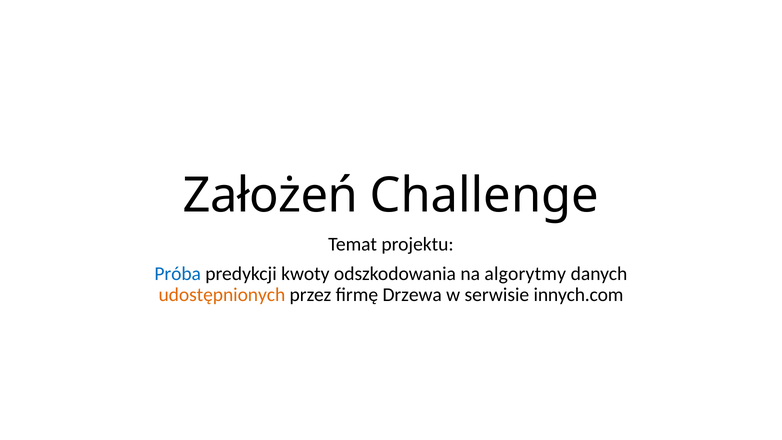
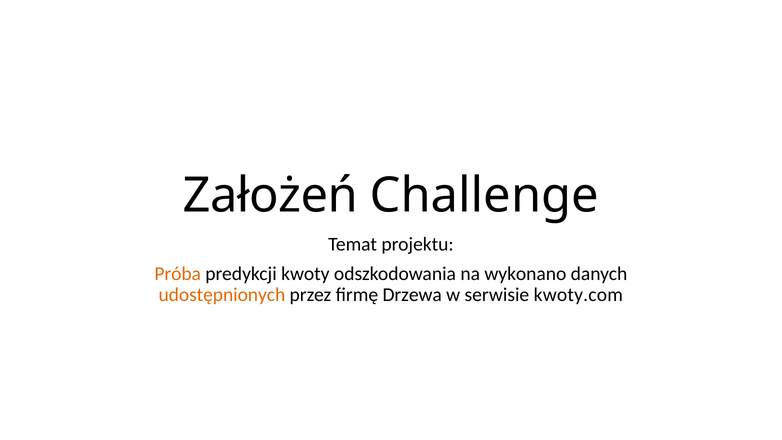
Próba colour: blue -> orange
algorytmy: algorytmy -> wykonano
innych.com: innych.com -> kwoty.com
